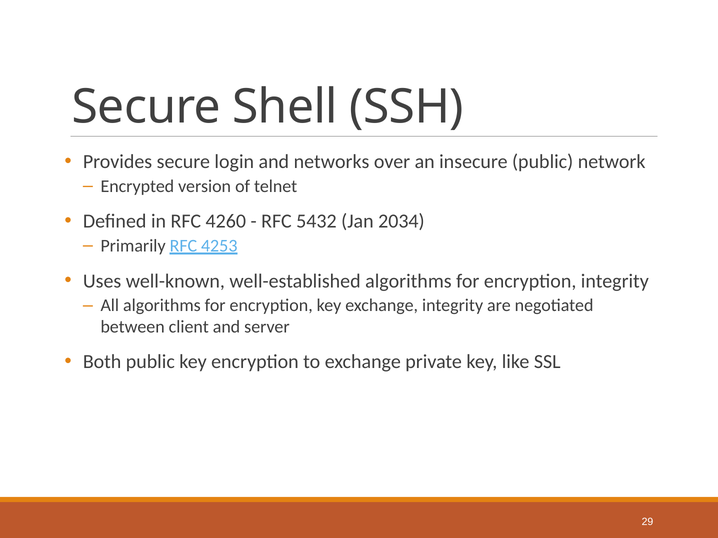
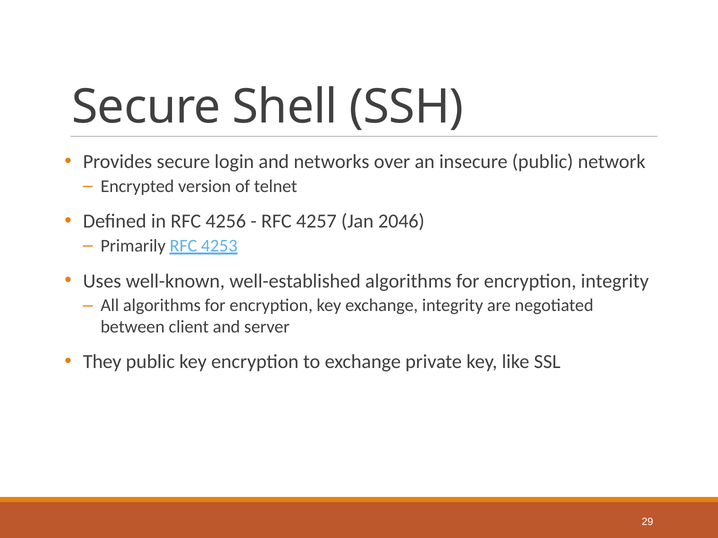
4260: 4260 -> 4256
5432: 5432 -> 4257
2034: 2034 -> 2046
Both: Both -> They
